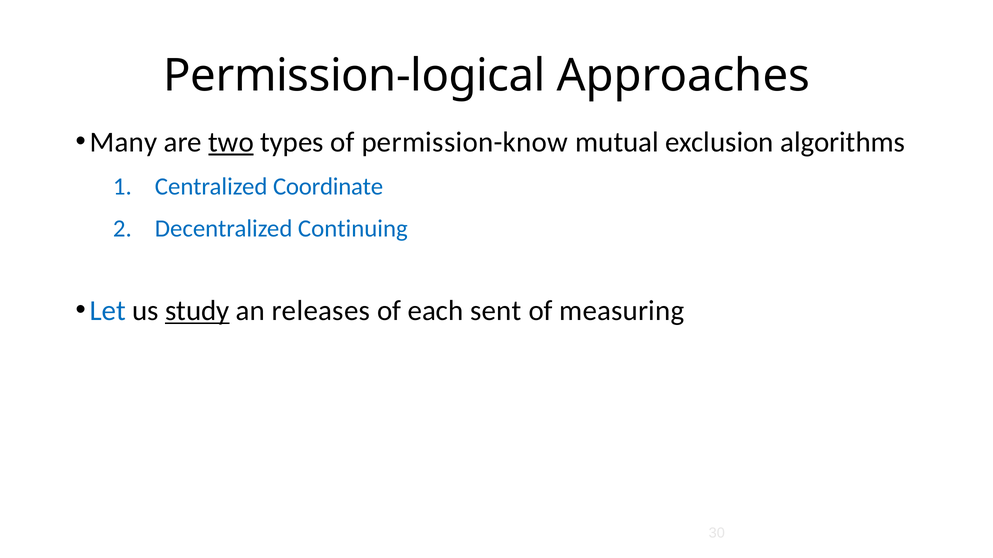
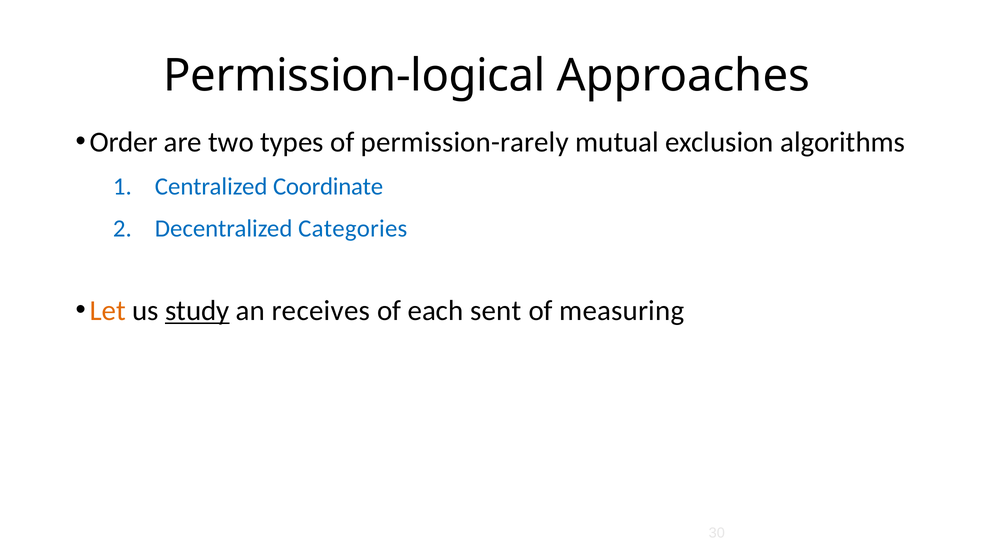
Many: Many -> Order
two underline: present -> none
permission-know: permission-know -> permission-rarely
Continuing: Continuing -> Categories
Let colour: blue -> orange
releases: releases -> receives
